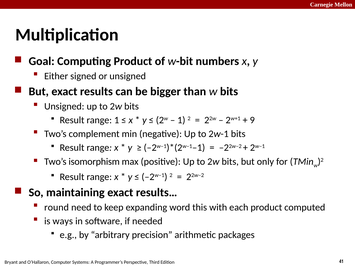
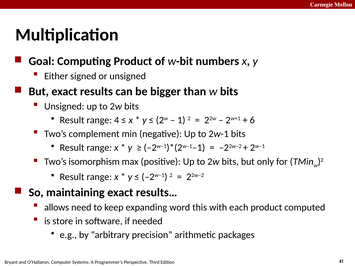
range 1: 1 -> 4
9: 9 -> 6
round: round -> allows
ways: ways -> store
